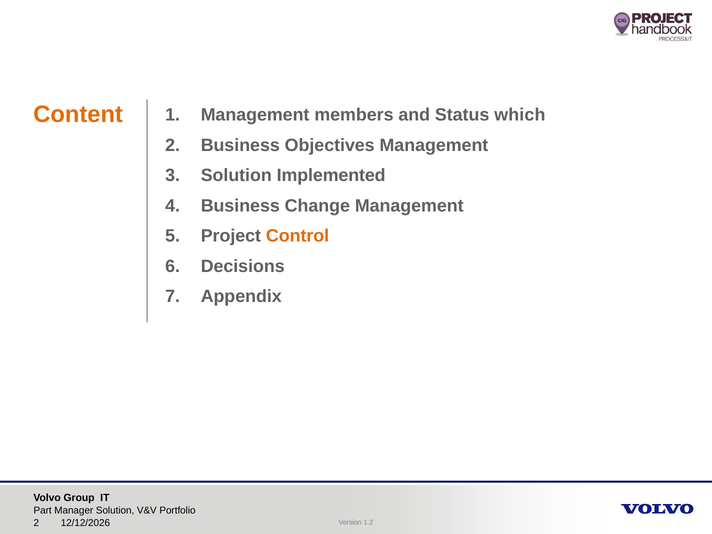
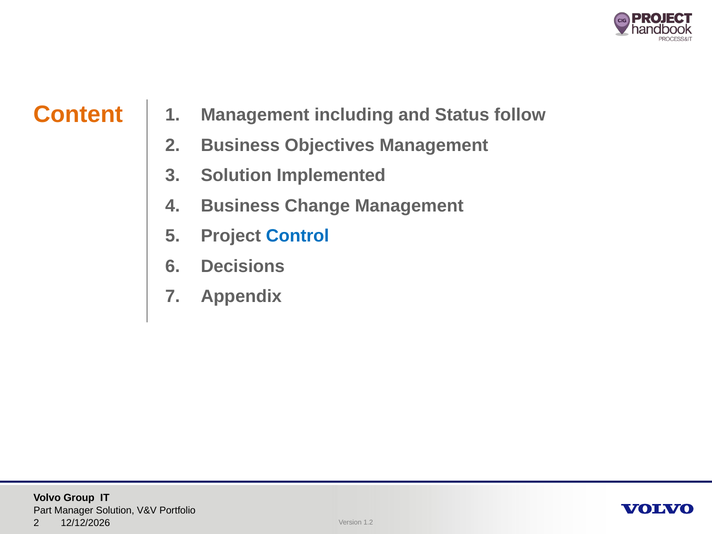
members: members -> including
which: which -> follow
Control colour: orange -> blue
